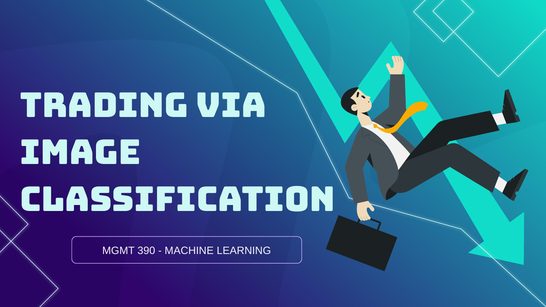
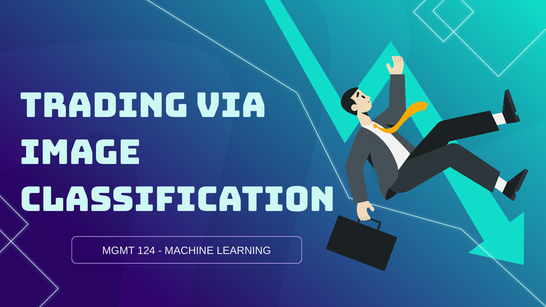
390: 390 -> 124
